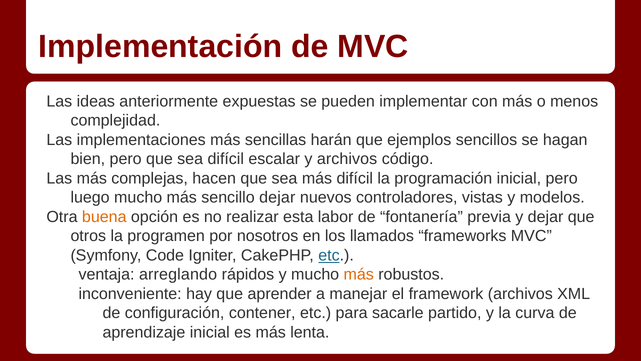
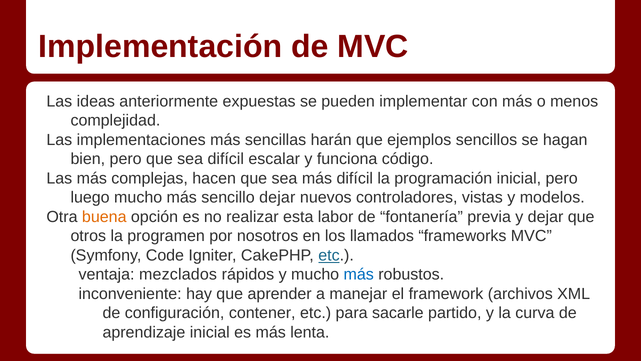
y archivos: archivos -> funciona
arreglando: arreglando -> mezclados
más at (359, 274) colour: orange -> blue
